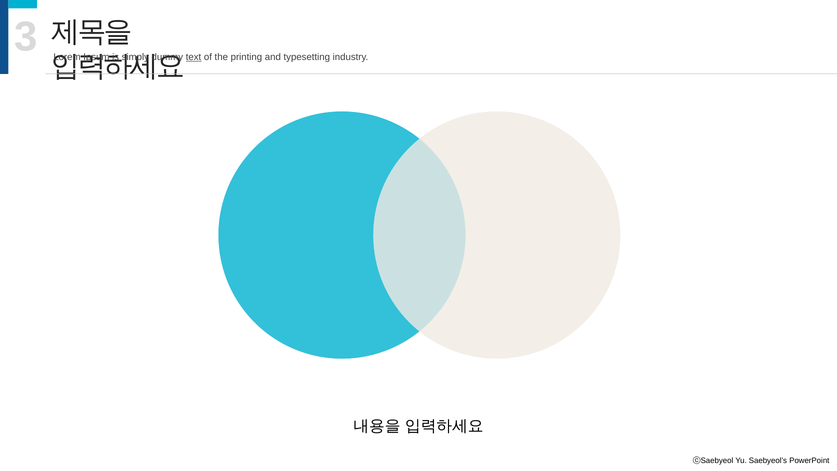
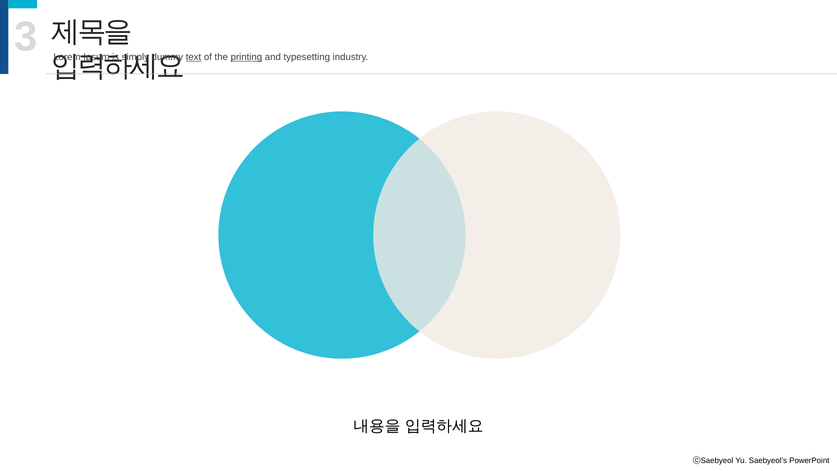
printing underline: none -> present
